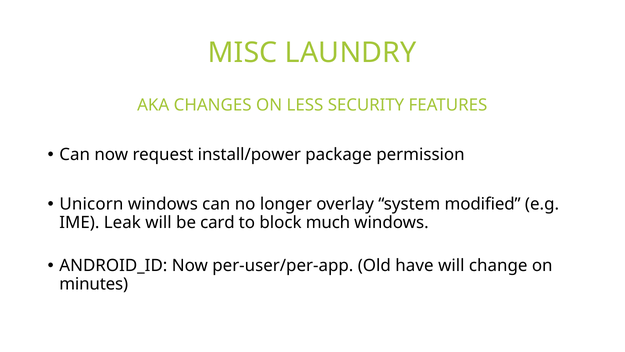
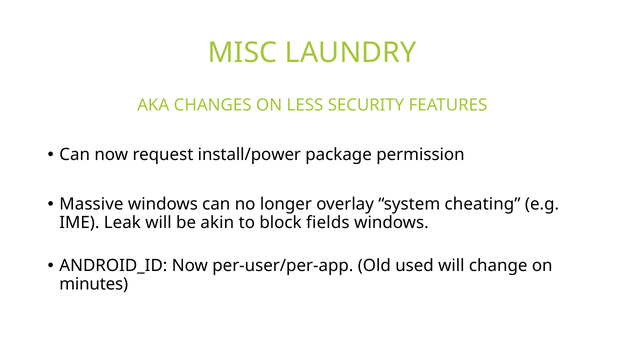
Unicorn: Unicorn -> Massive
modified: modified -> cheating
card: card -> akin
much: much -> fields
have: have -> used
